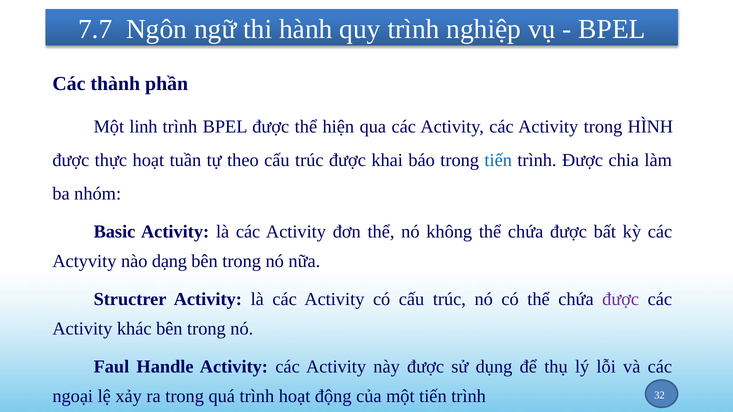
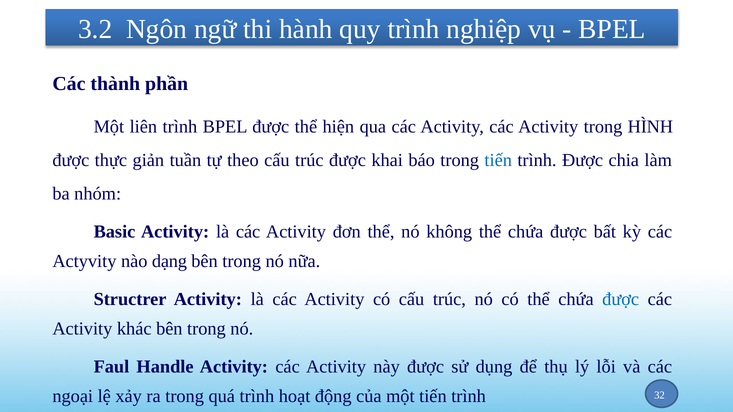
7.7: 7.7 -> 3.2
linh: linh -> liên
thực hoạt: hoạt -> giản
được at (621, 299) colour: purple -> blue
